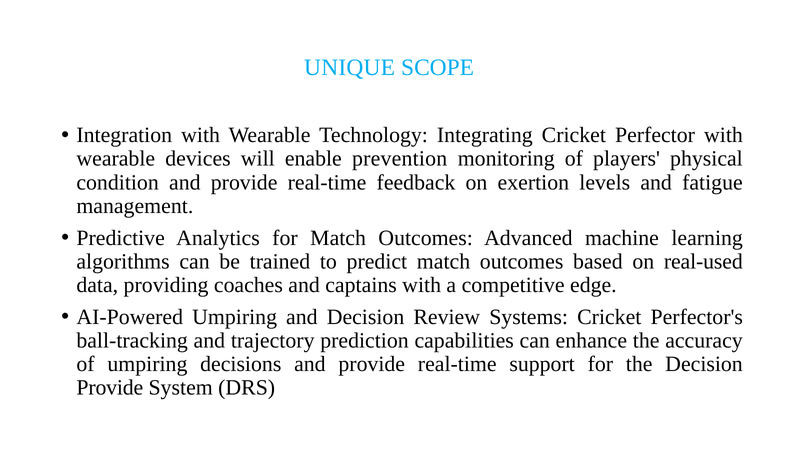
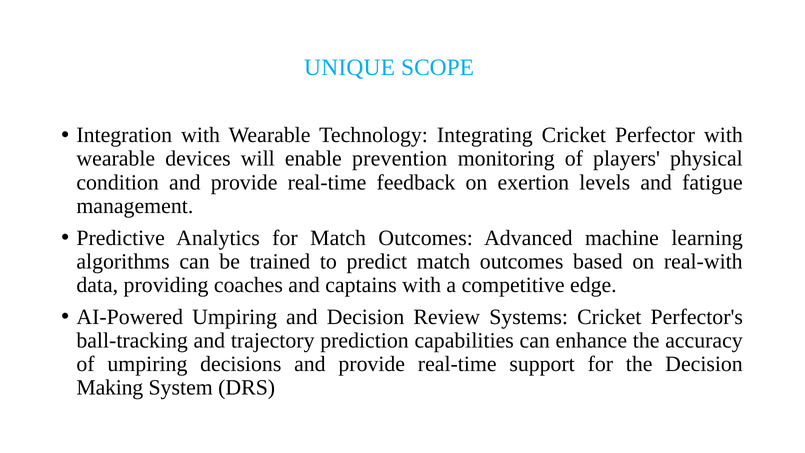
real-used: real-used -> real-with
Provide at (110, 387): Provide -> Making
